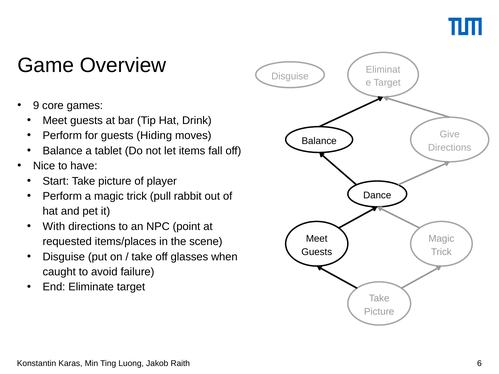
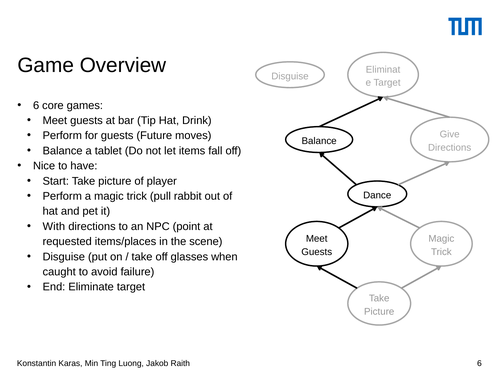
9 at (36, 105): 9 -> 6
Hiding: Hiding -> Future
